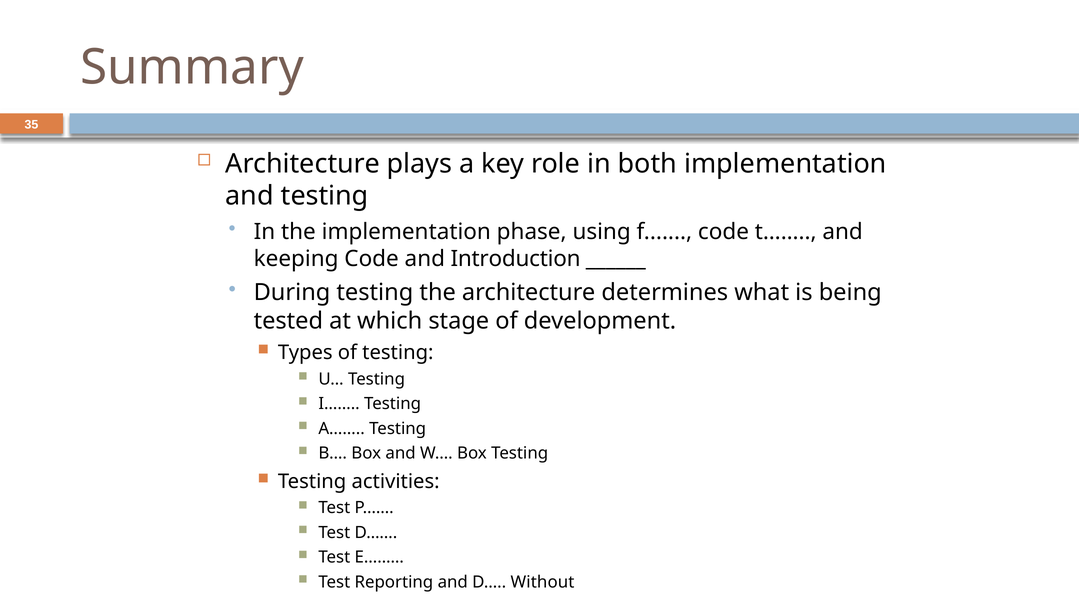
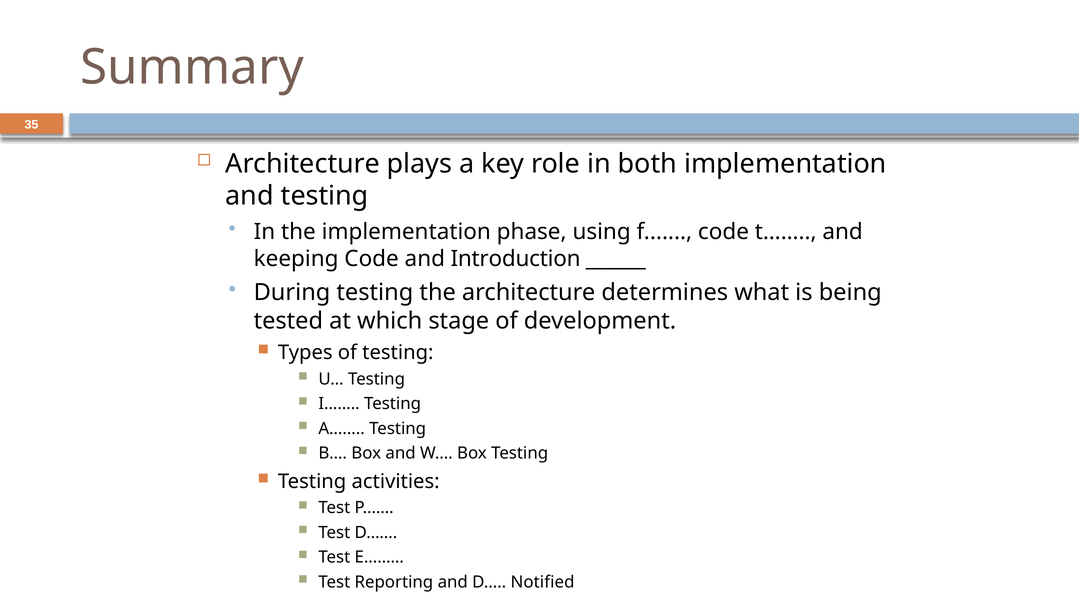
Without: Without -> Notified
